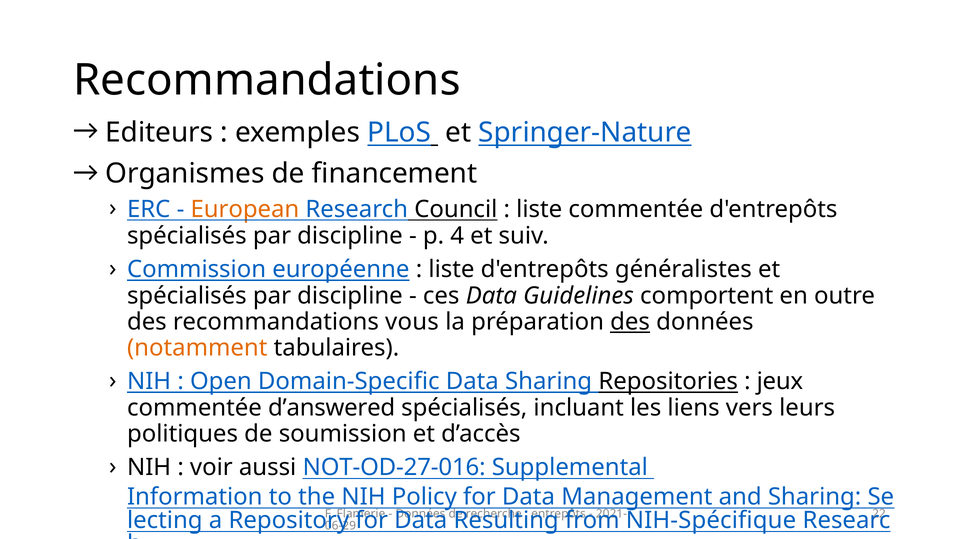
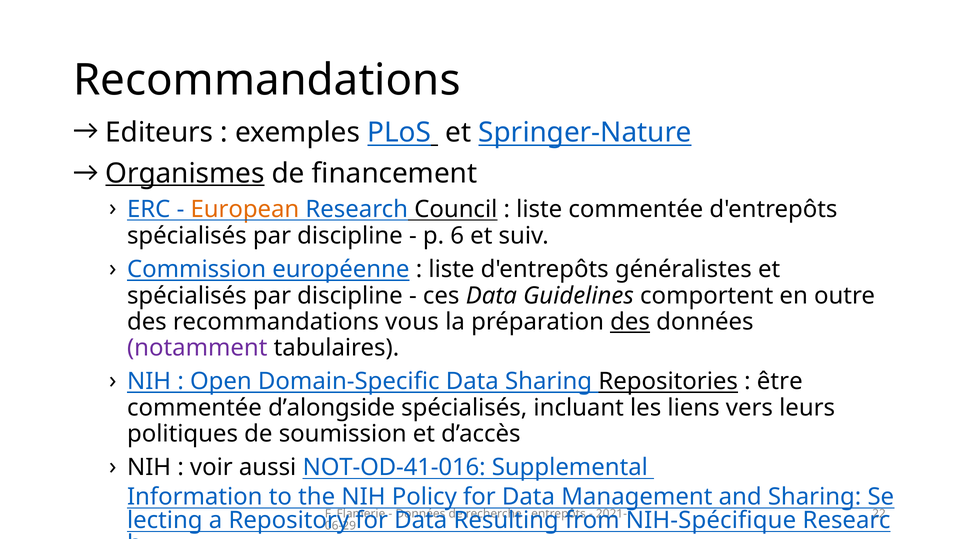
Organismes underline: none -> present
4: 4 -> 6
notamment colour: orange -> purple
jeux: jeux -> être
d’answered: d’answered -> d’alongside
NOT-OD-27-016: NOT-OD-27-016 -> NOT-OD-41-016
